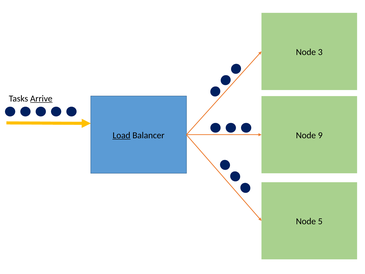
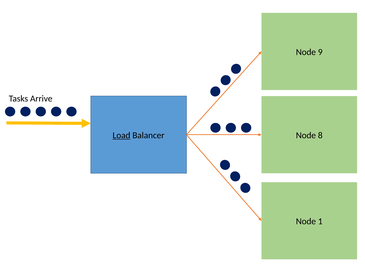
3: 3 -> 9
Arrive underline: present -> none
9: 9 -> 8
5: 5 -> 1
